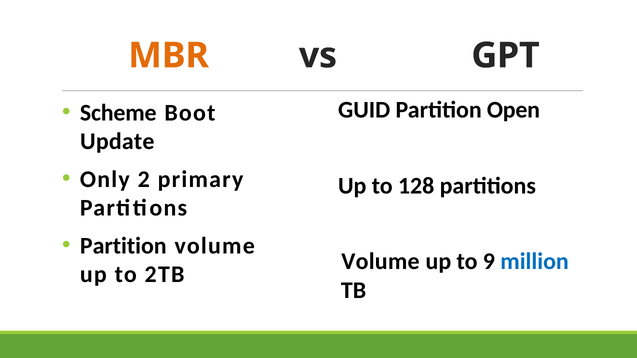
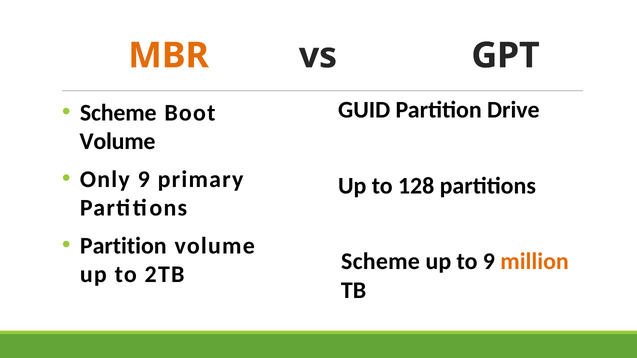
Open: Open -> Drive
Update at (117, 141): Update -> Volume
Only 2: 2 -> 9
Volume at (380, 262): Volume -> Scheme
million colour: blue -> orange
